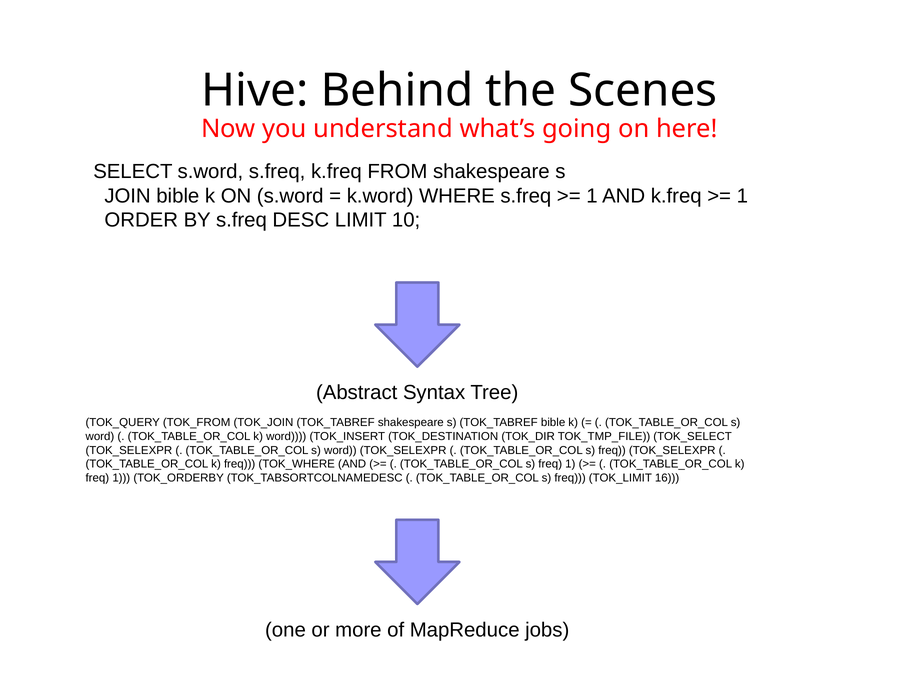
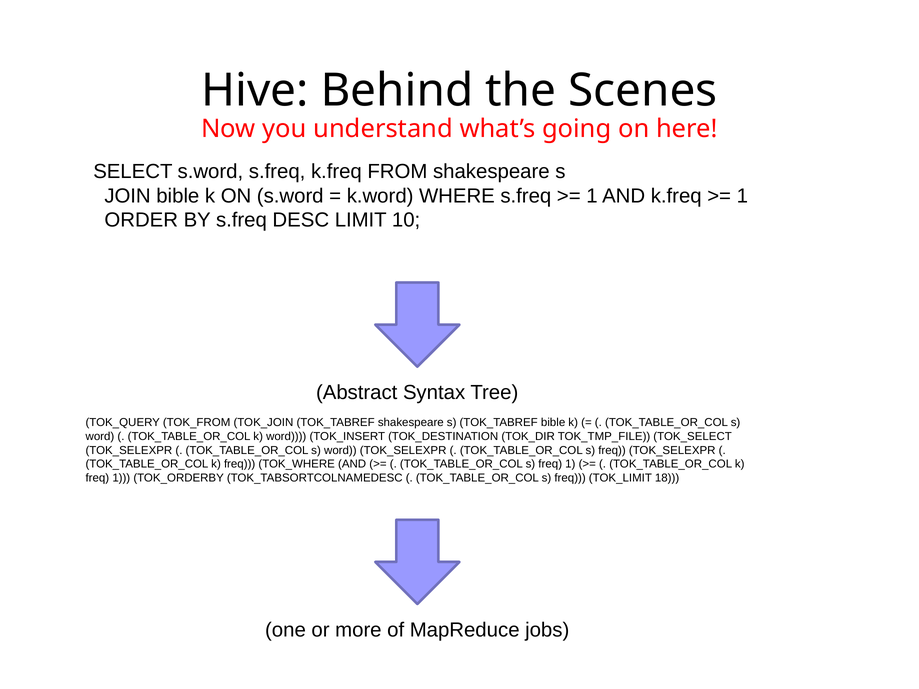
16: 16 -> 18
